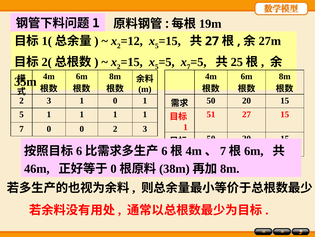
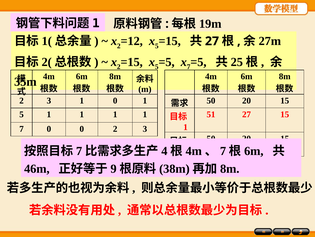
6 at (79, 151): 6 -> 7
6 at (164, 151): 6 -> 4
0 at (114, 168): 0 -> 9
